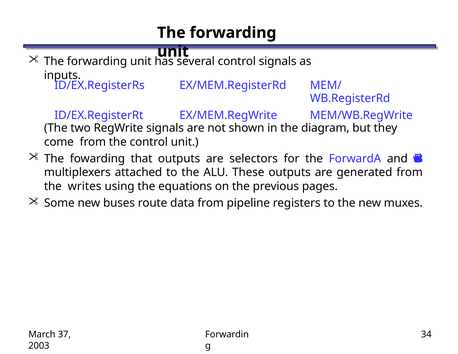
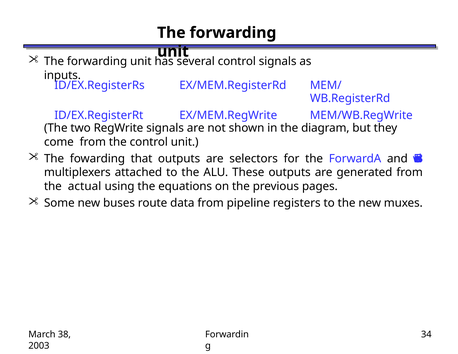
writes: writes -> actual
37: 37 -> 38
